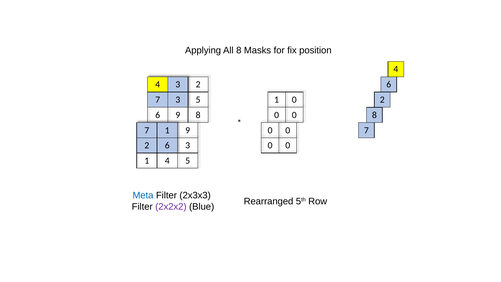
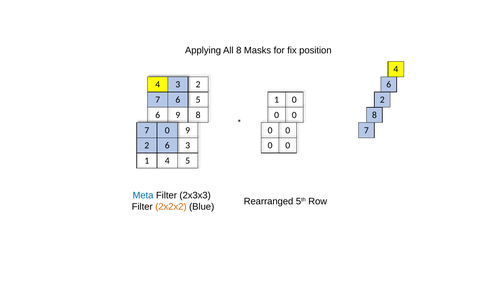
7 3: 3 -> 6
7 1: 1 -> 0
2x2x2 colour: purple -> orange
